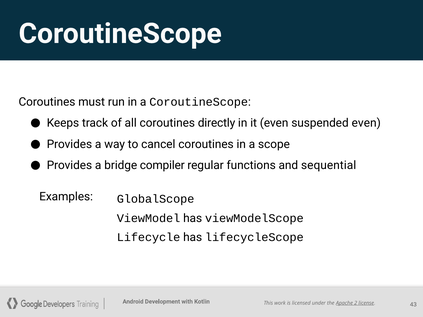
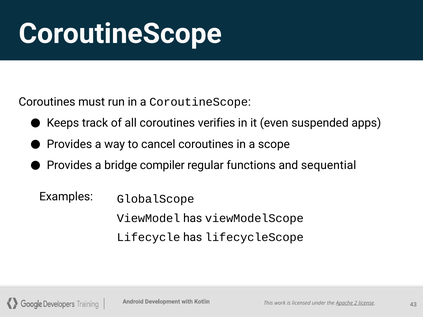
directly: directly -> verifies
suspended even: even -> apps
